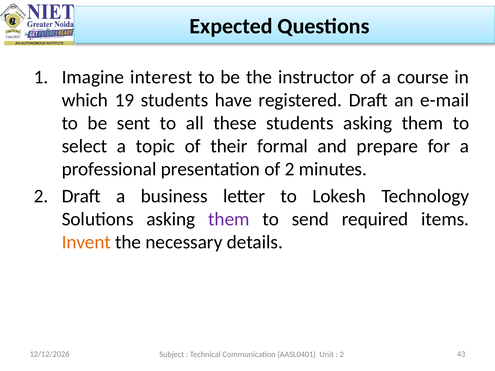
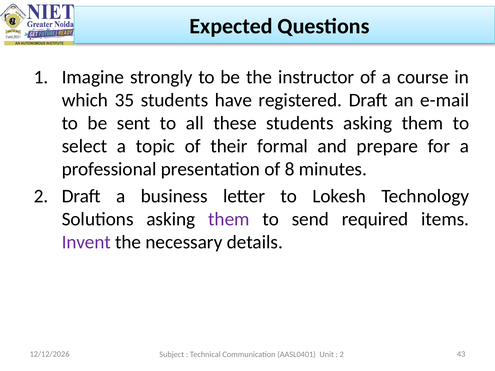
interest: interest -> strongly
19: 19 -> 35
of 2: 2 -> 8
Invent colour: orange -> purple
